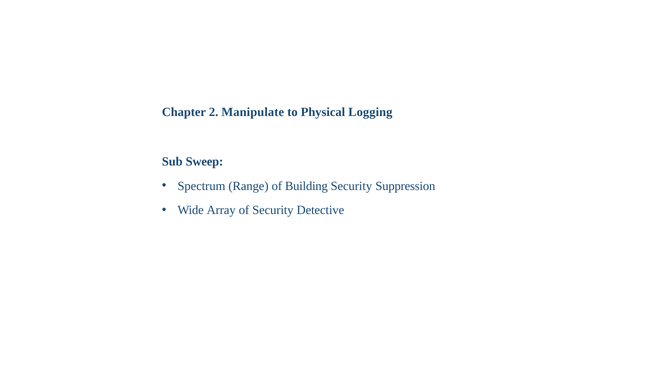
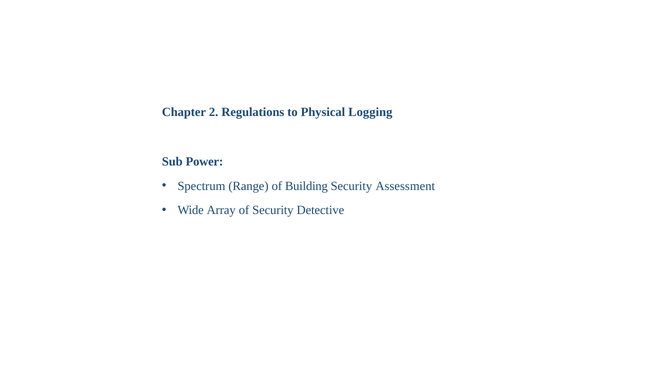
Manipulate: Manipulate -> Regulations
Sweep: Sweep -> Power
Suppression: Suppression -> Assessment
